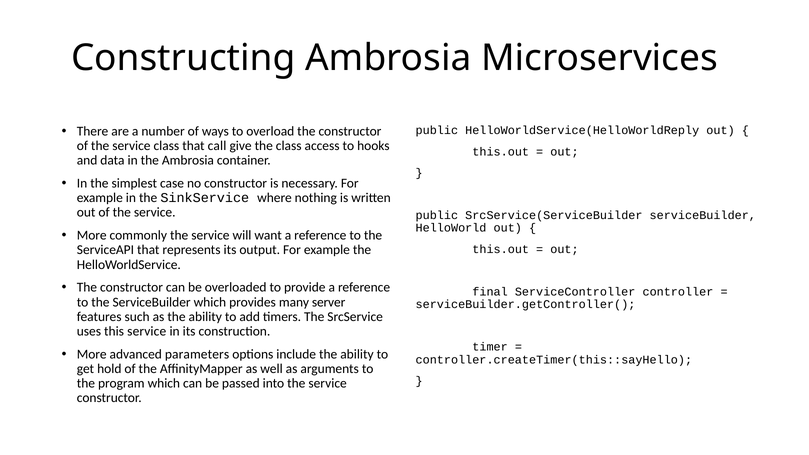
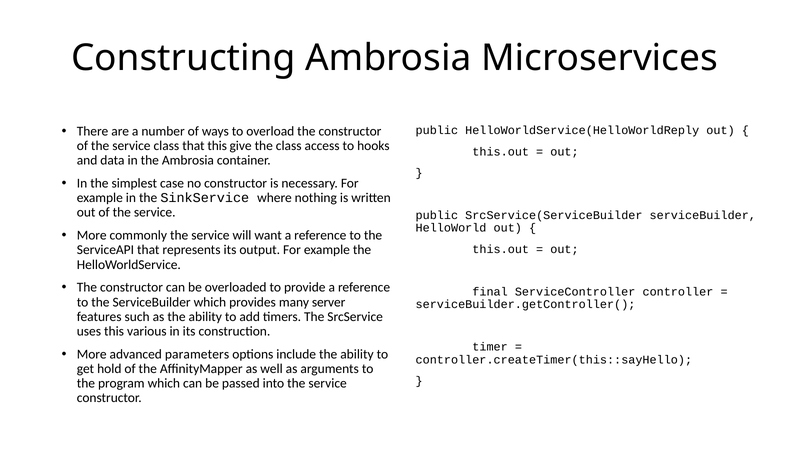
that call: call -> this
this service: service -> various
